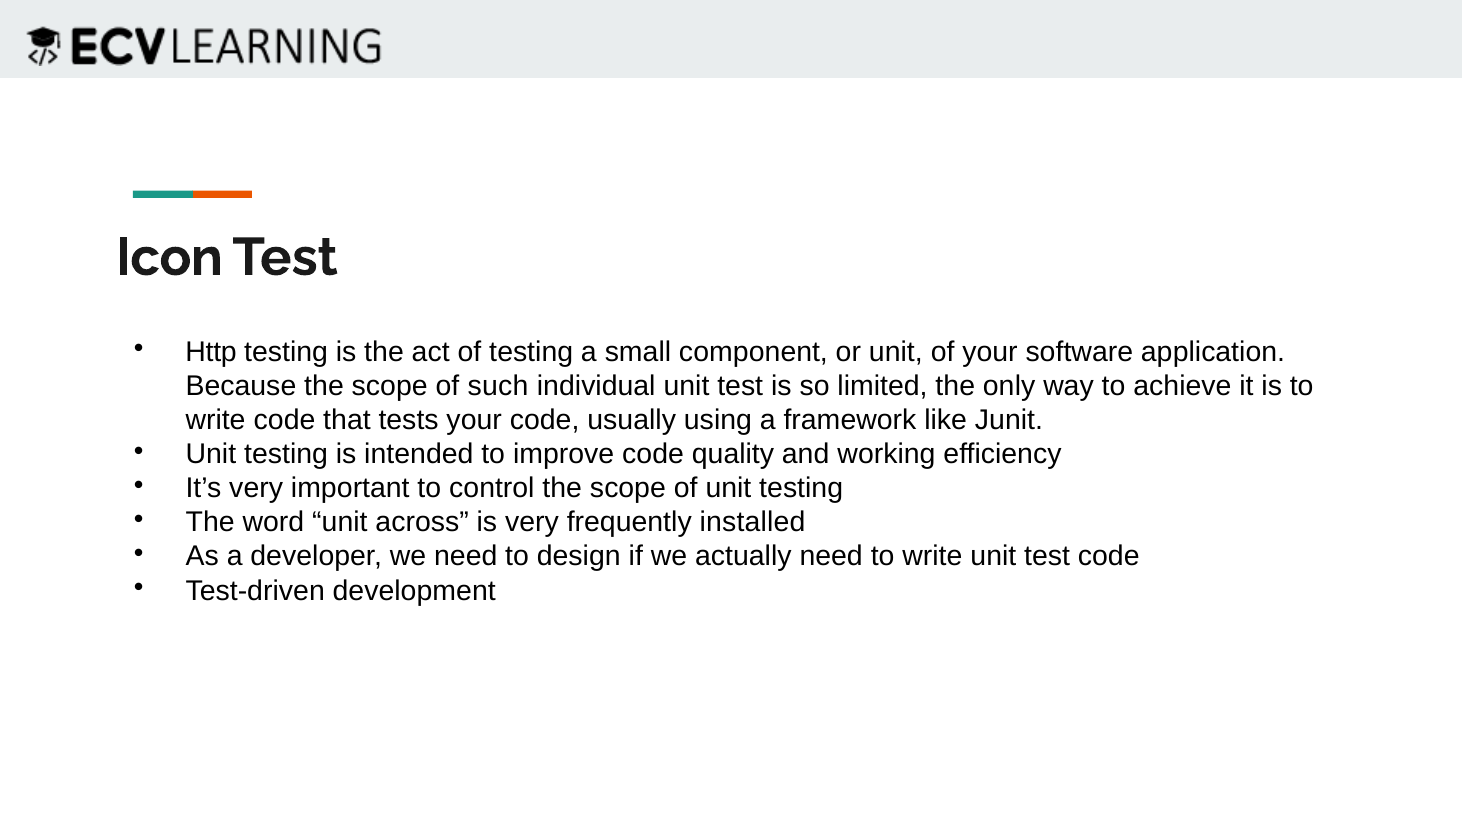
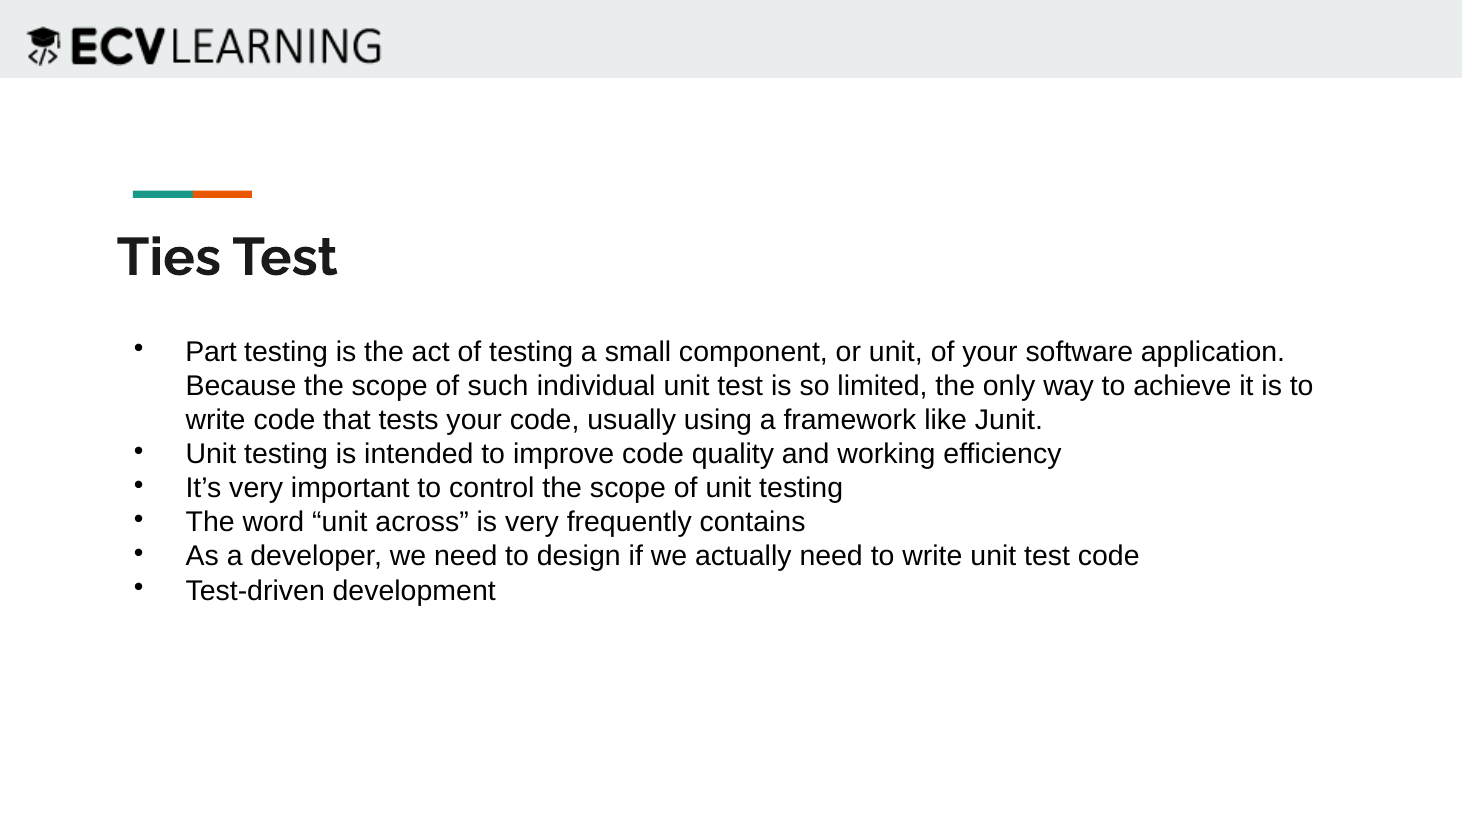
Icon: Icon -> Ties
Http: Http -> Part
installed: installed -> contains
